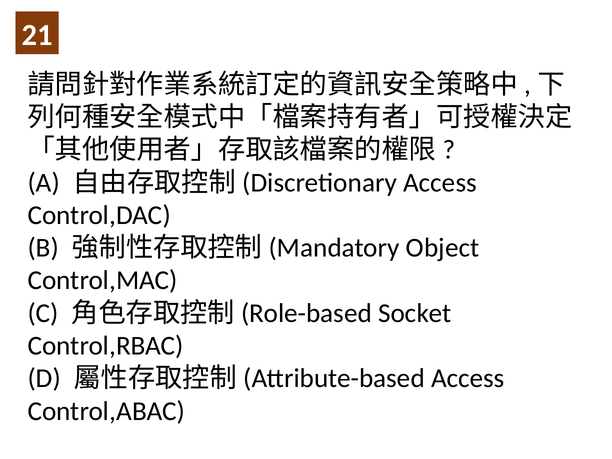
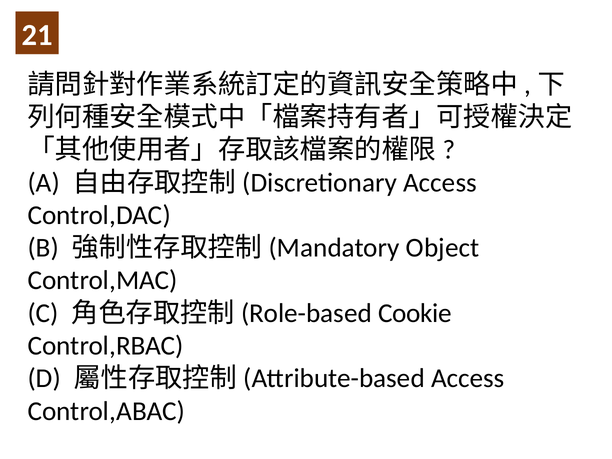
Socket: Socket -> Cookie
